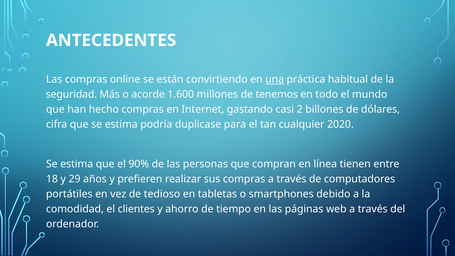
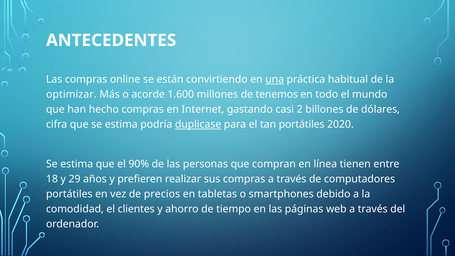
seguridad: seguridad -> optimizar
duplicase underline: none -> present
tan cualquier: cualquier -> portátiles
tedioso: tedioso -> precios
